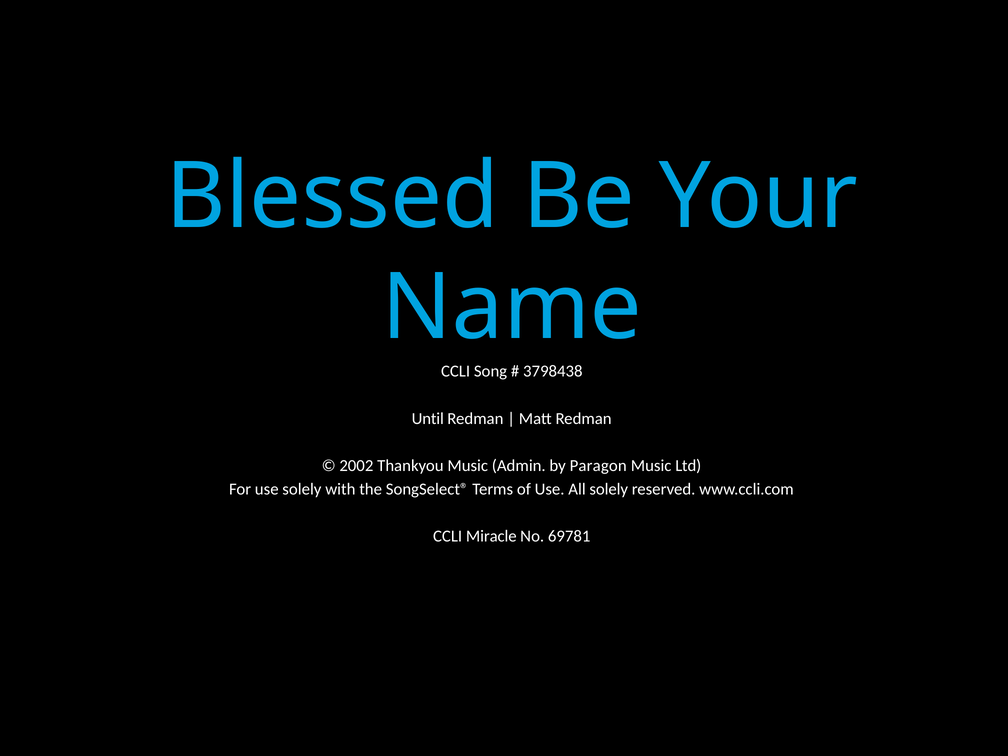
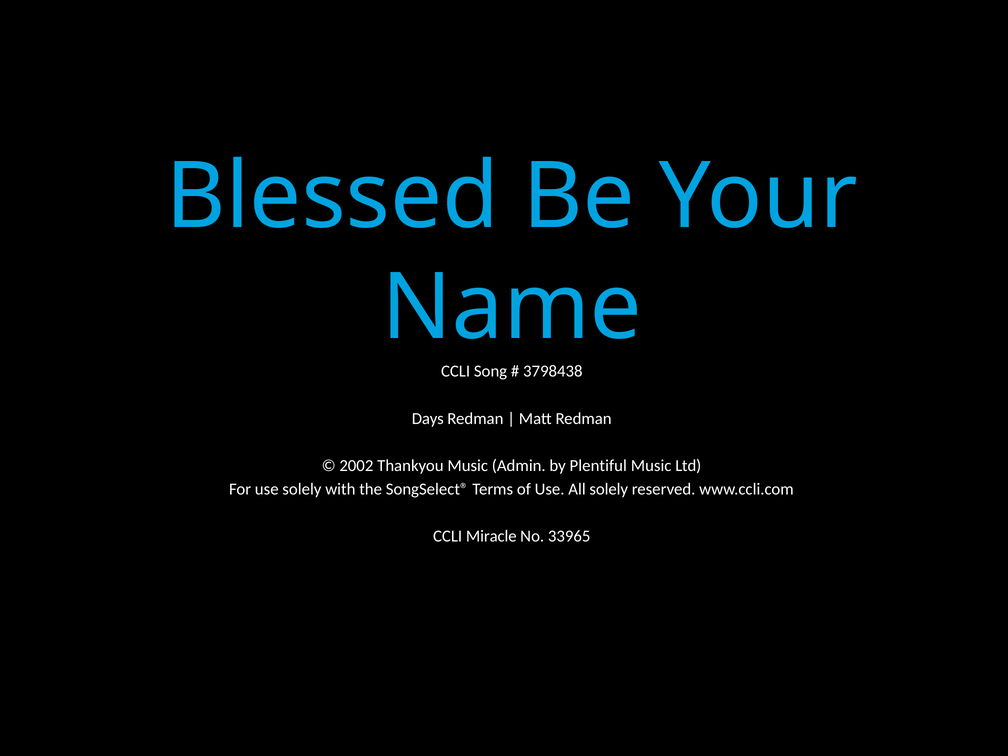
Until: Until -> Days
Paragon: Paragon -> Plentiful
69781: 69781 -> 33965
